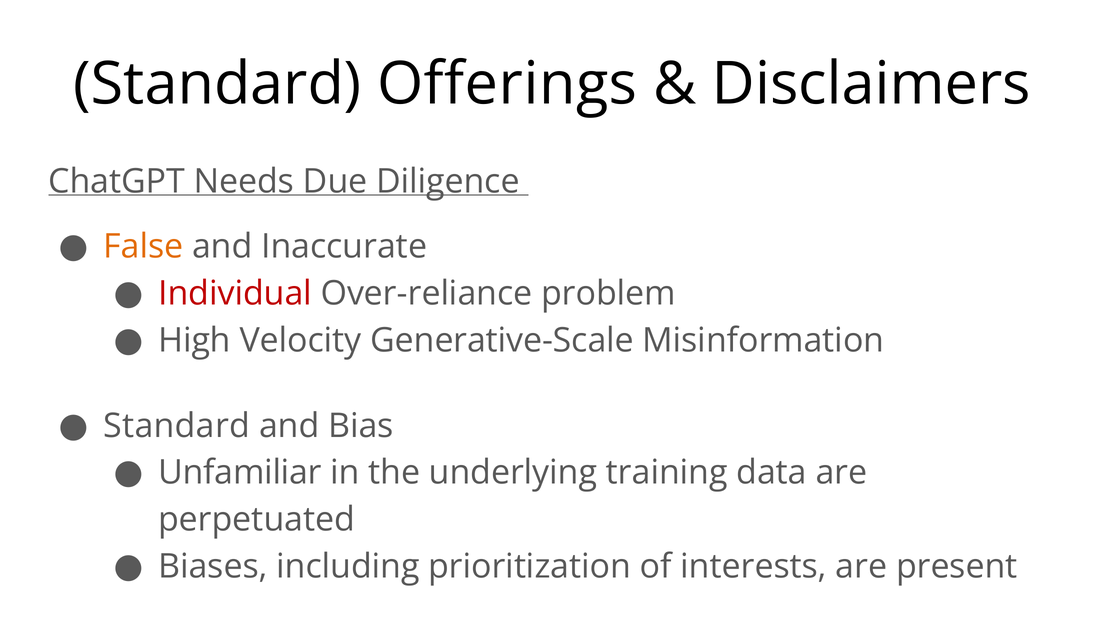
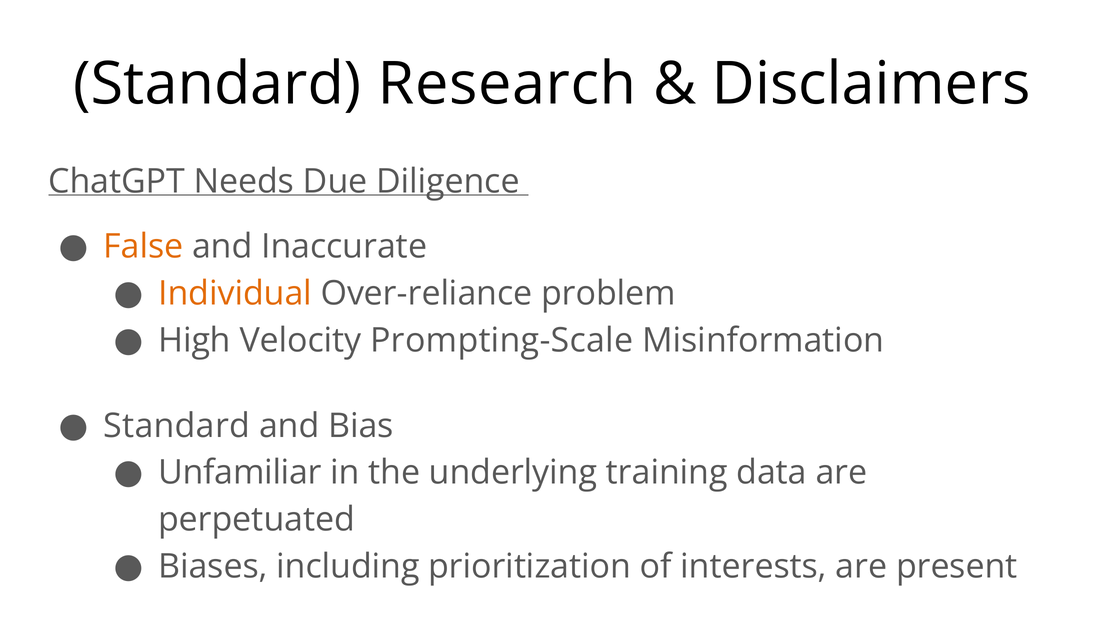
Offerings: Offerings -> Research
Individual colour: red -> orange
Generative-Scale: Generative-Scale -> Prompting-Scale
